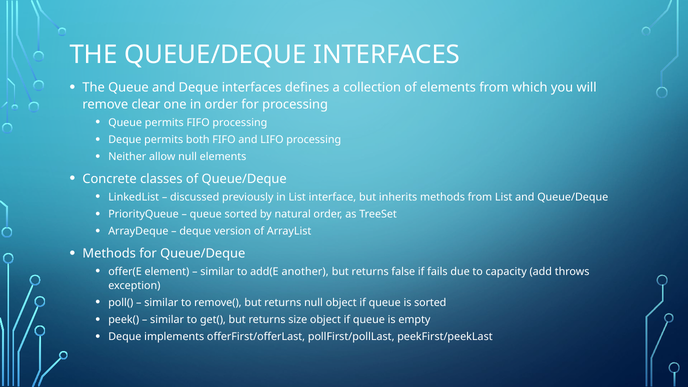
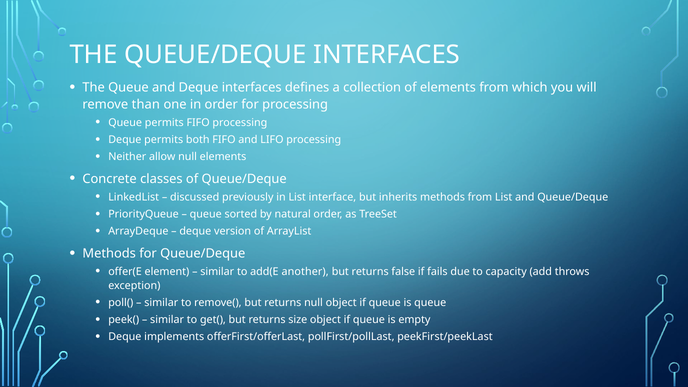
clear: clear -> than
is sorted: sorted -> queue
